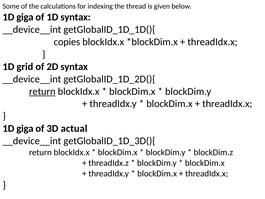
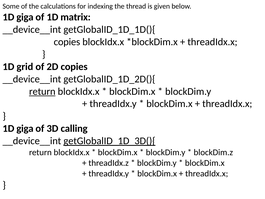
1D syntax: syntax -> matrix
2D syntax: syntax -> copies
actual: actual -> calling
getGlobalID_1D_3D(){ underline: none -> present
